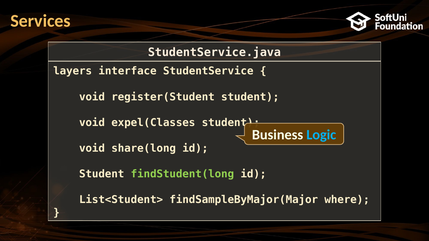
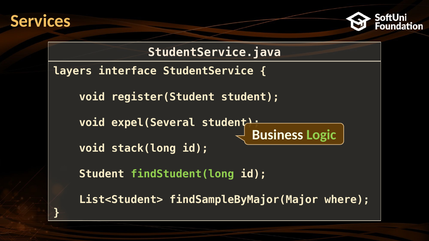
expel(Classes: expel(Classes -> expel(Several
Logic colour: light blue -> light green
share(long: share(long -> stack(long
